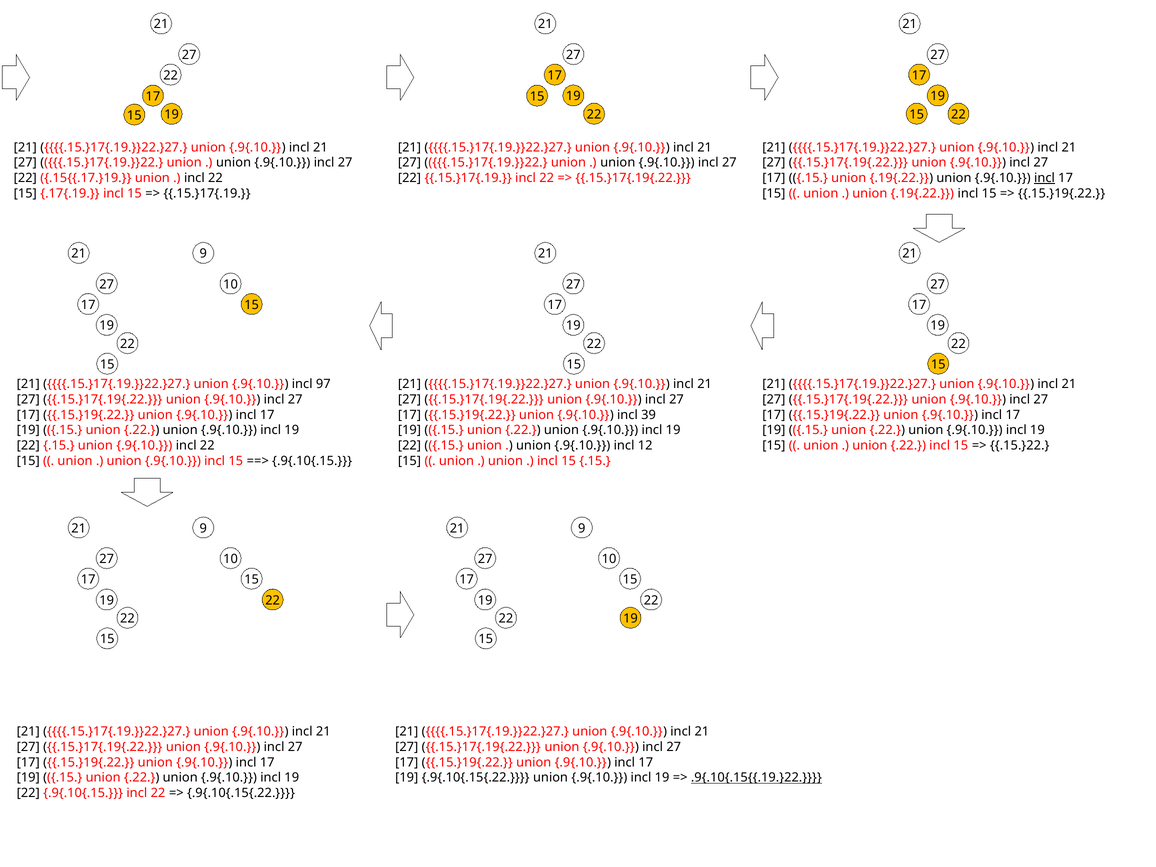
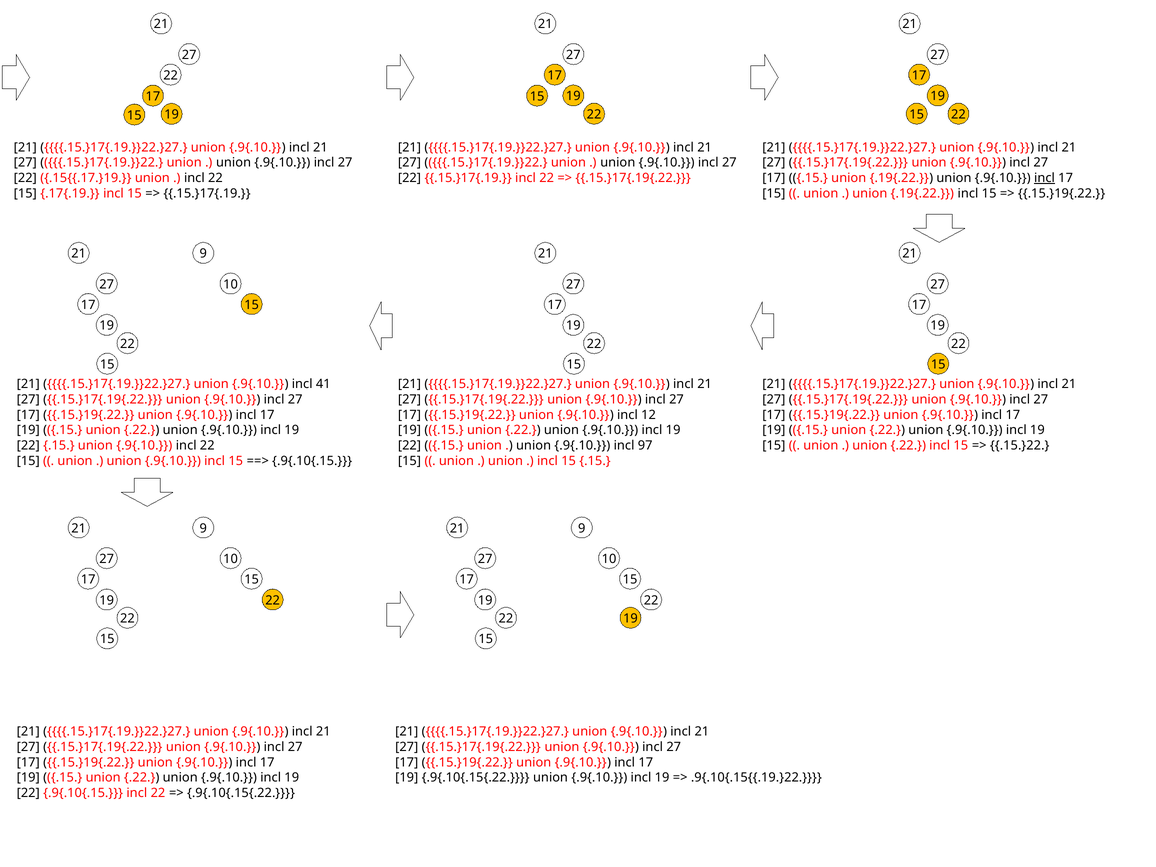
97: 97 -> 41
39: 39 -> 12
12: 12 -> 97
.9{.10{.15{{.19.}22 underline: present -> none
